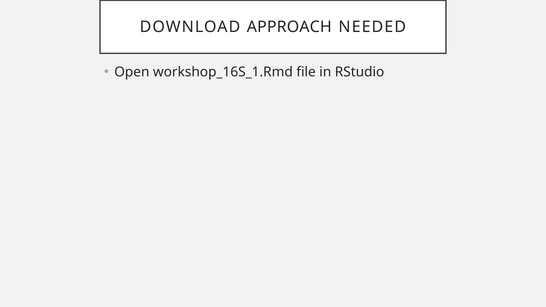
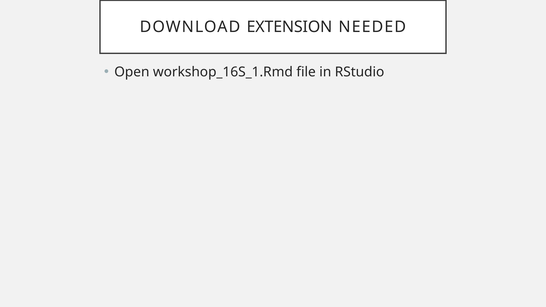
APPROACH: APPROACH -> EXTENSION
